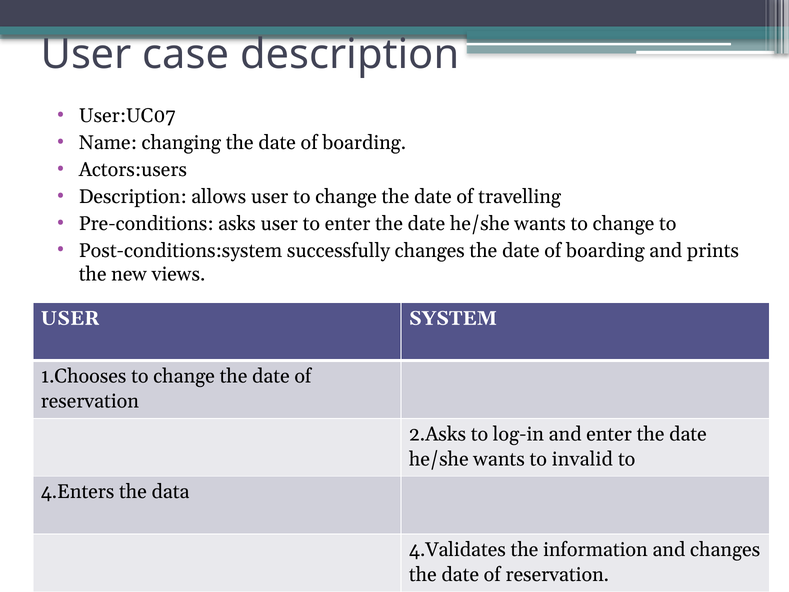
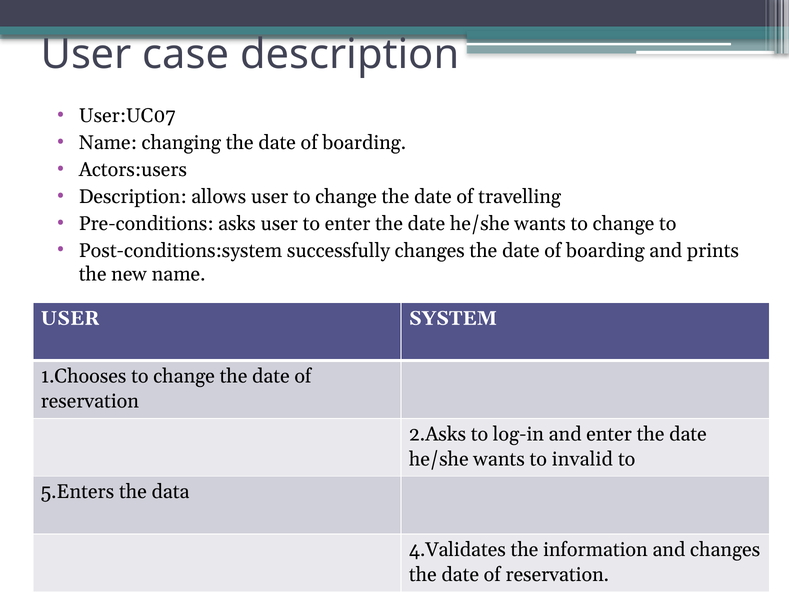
new views: views -> name
4.Enters: 4.Enters -> 5.Enters
